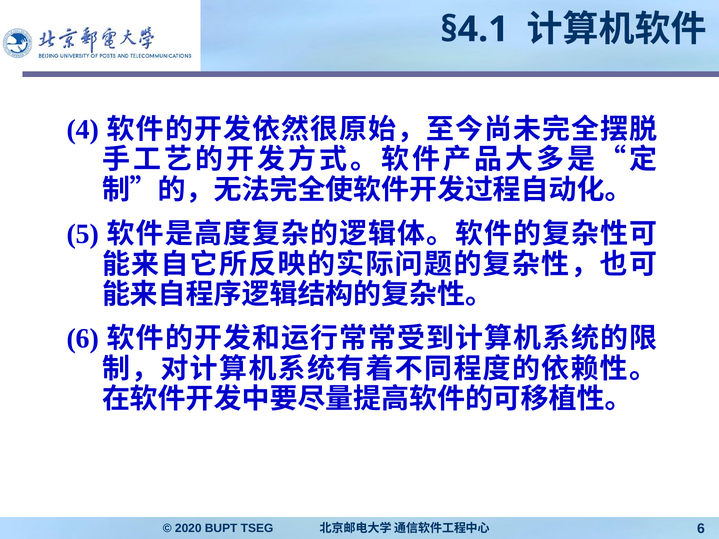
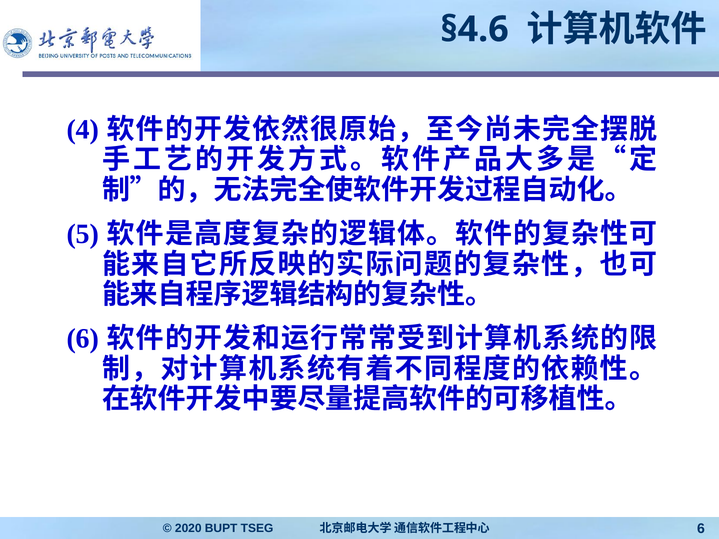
§4.1: §4.1 -> §4.6
